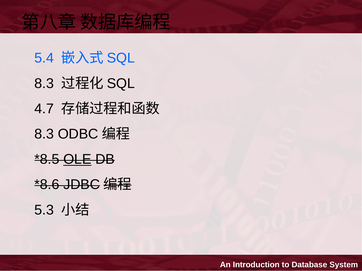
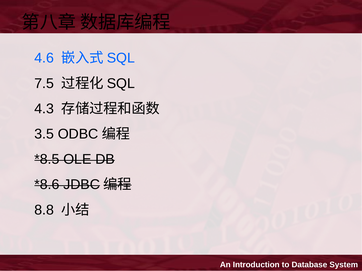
5.4: 5.4 -> 4.6
8.3 at (44, 84): 8.3 -> 7.5
4.7: 4.7 -> 4.3
8.3 at (44, 134): 8.3 -> 3.5
OLE underline: present -> none
5.3: 5.3 -> 8.8
